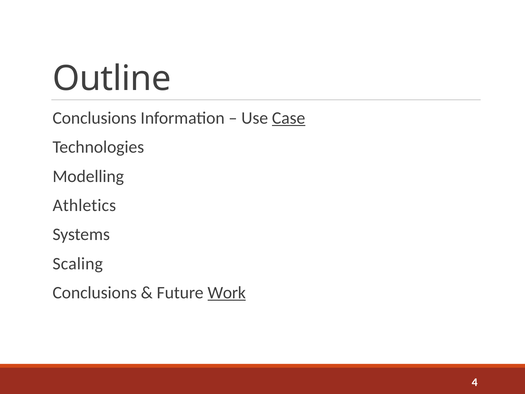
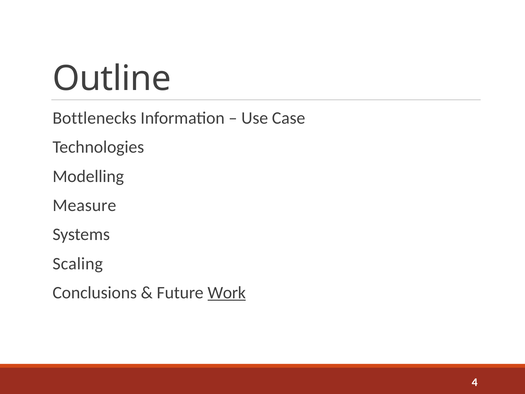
Conclusions at (95, 118): Conclusions -> Bottlenecks
Case underline: present -> none
Athletics: Athletics -> Measure
